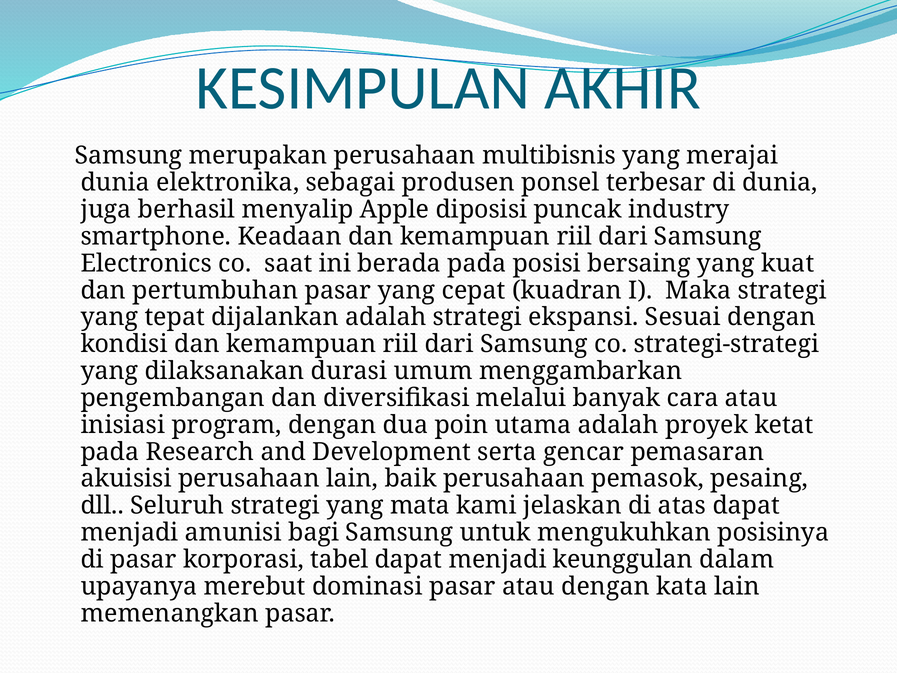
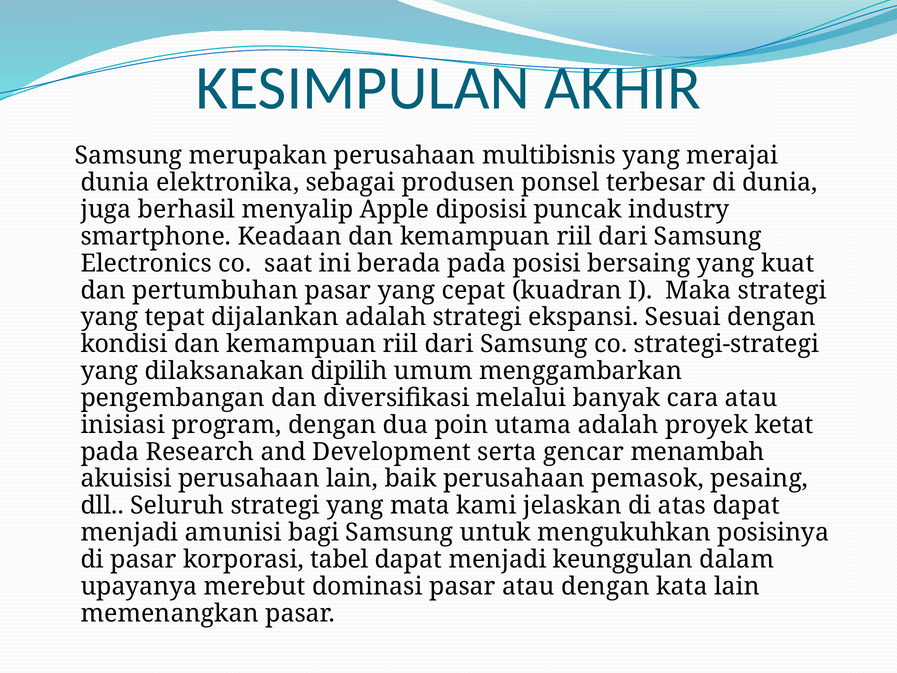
durasi: durasi -> dipilih
pemasaran: pemasaran -> menambah
